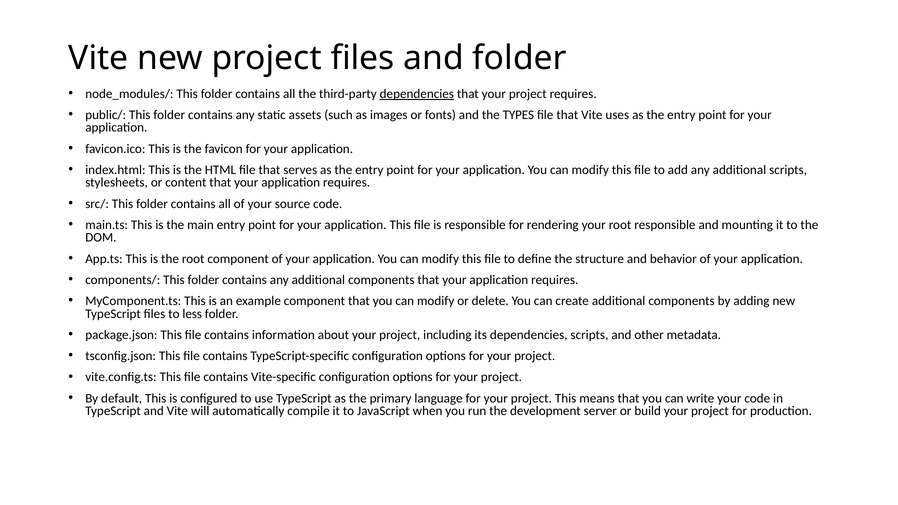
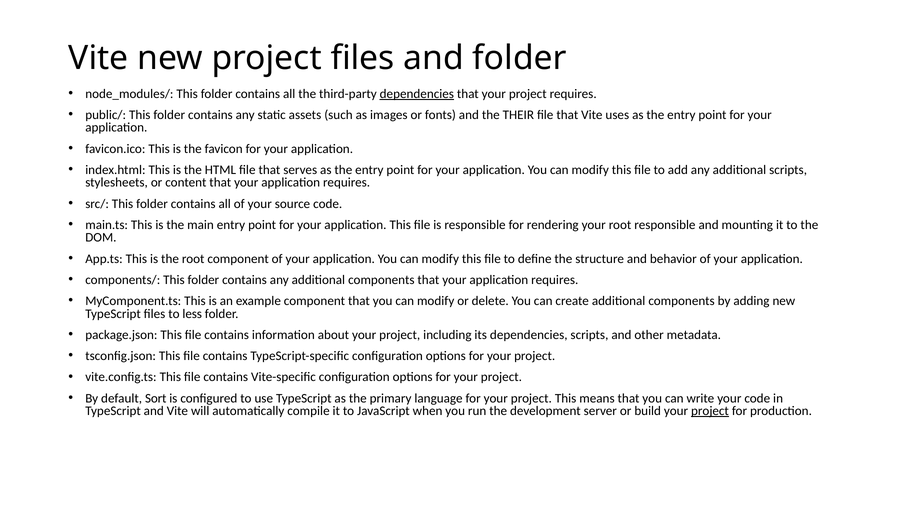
TYPES: TYPES -> THEIR
default This: This -> Sort
project at (710, 411) underline: none -> present
